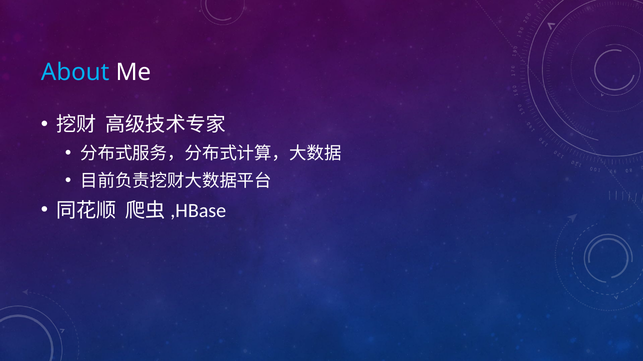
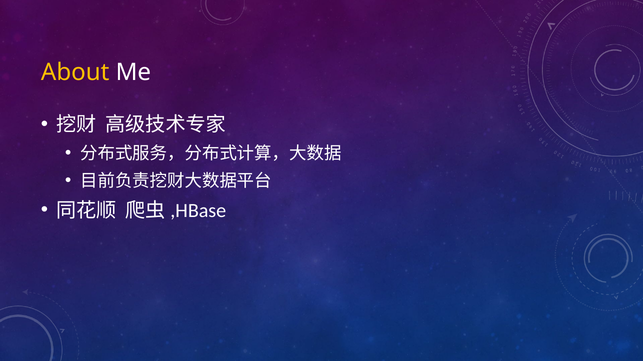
About colour: light blue -> yellow
